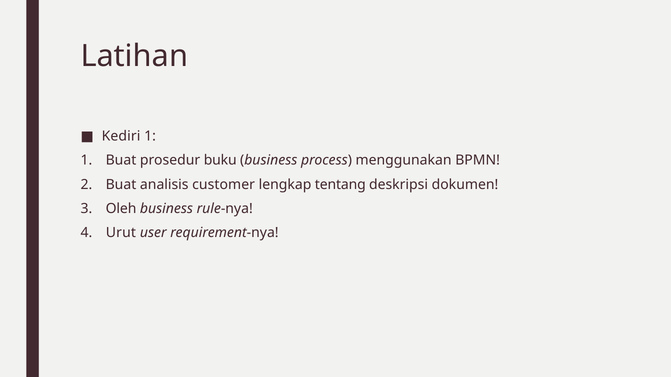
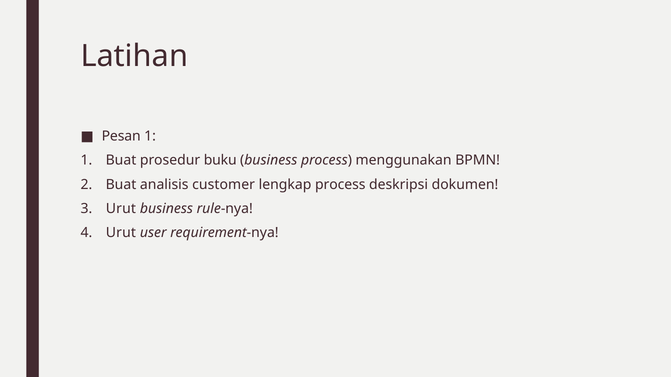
Kediri: Kediri -> Pesan
lengkap tentang: tentang -> process
Oleh at (121, 209): Oleh -> Urut
